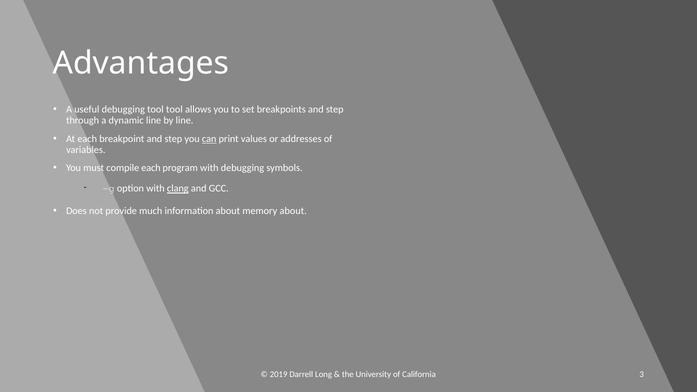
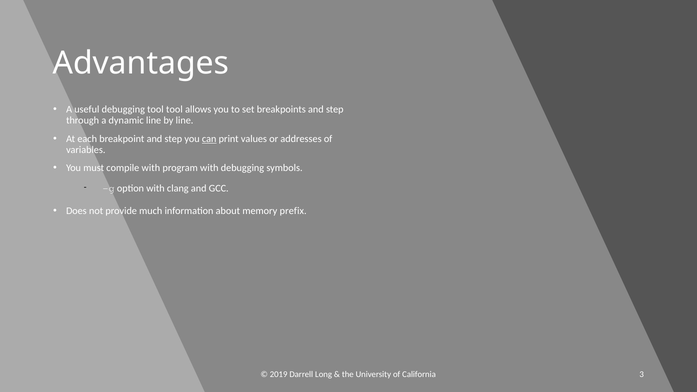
compile each: each -> with
clang underline: present -> none
memory about: about -> prefix
